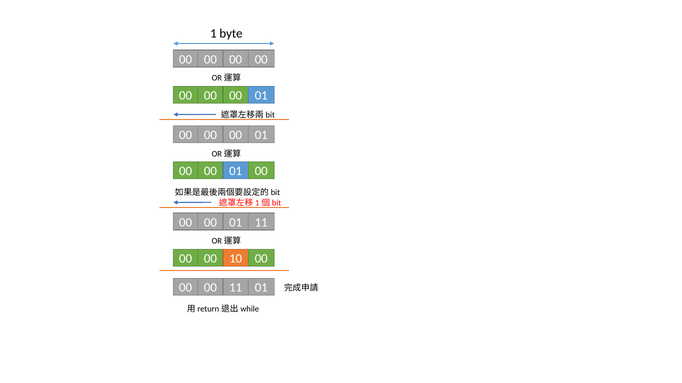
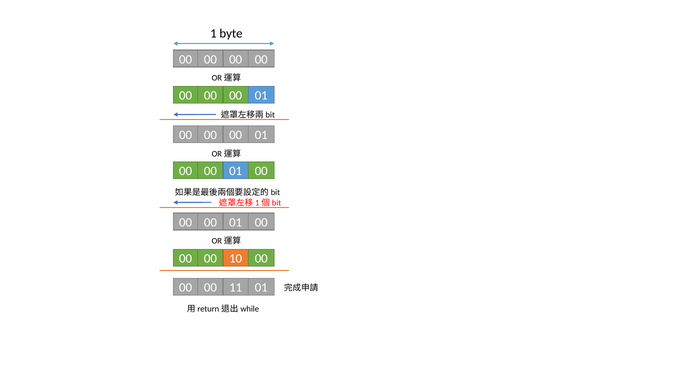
11 at (261, 223): 11 -> 00
